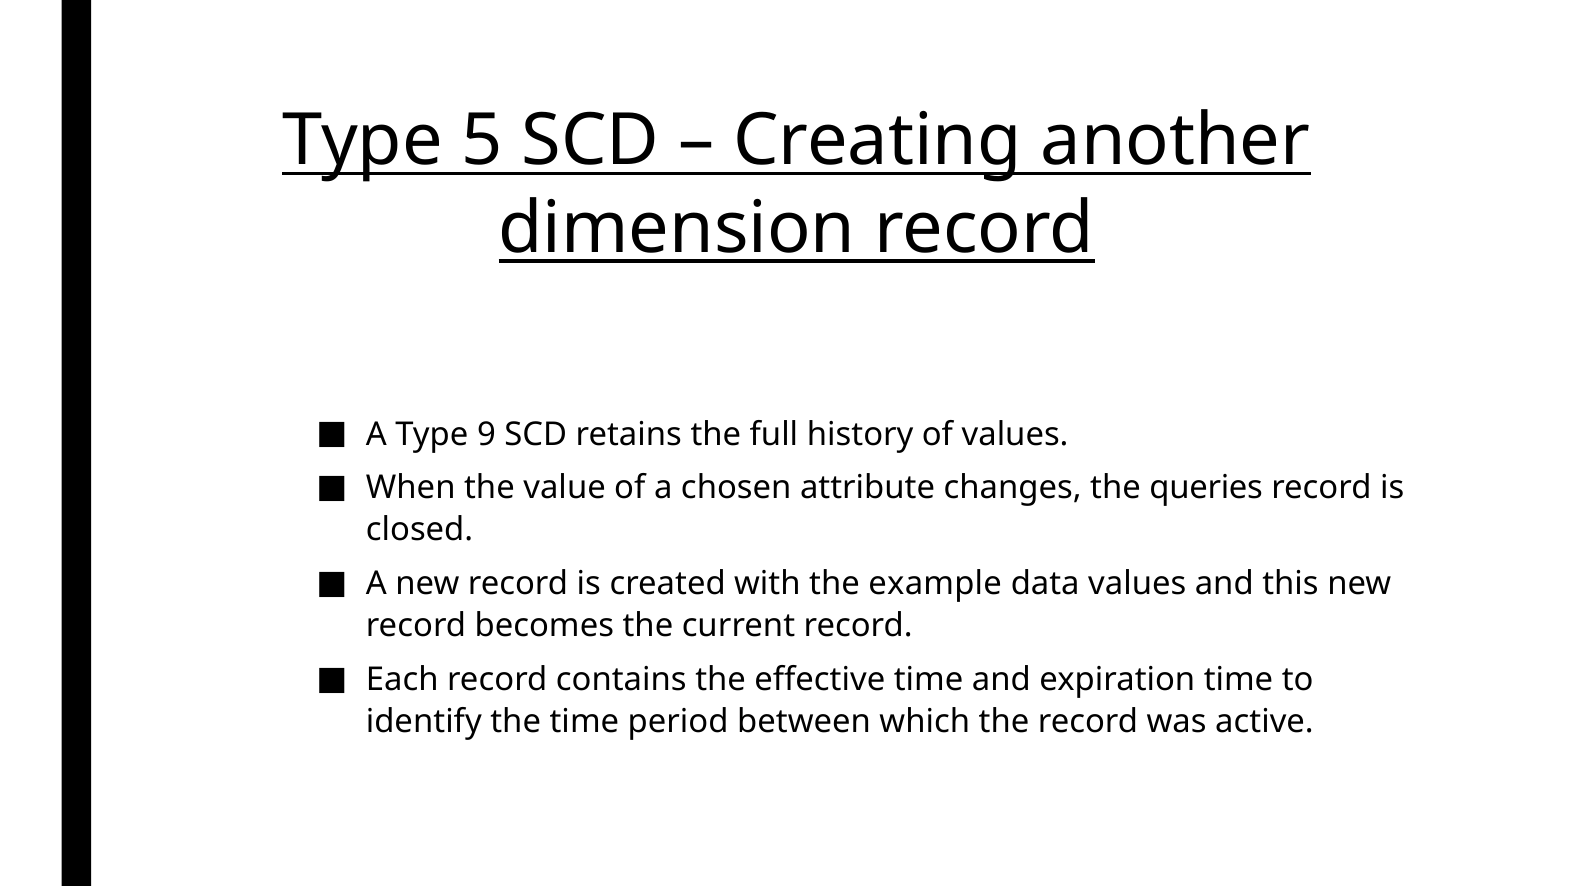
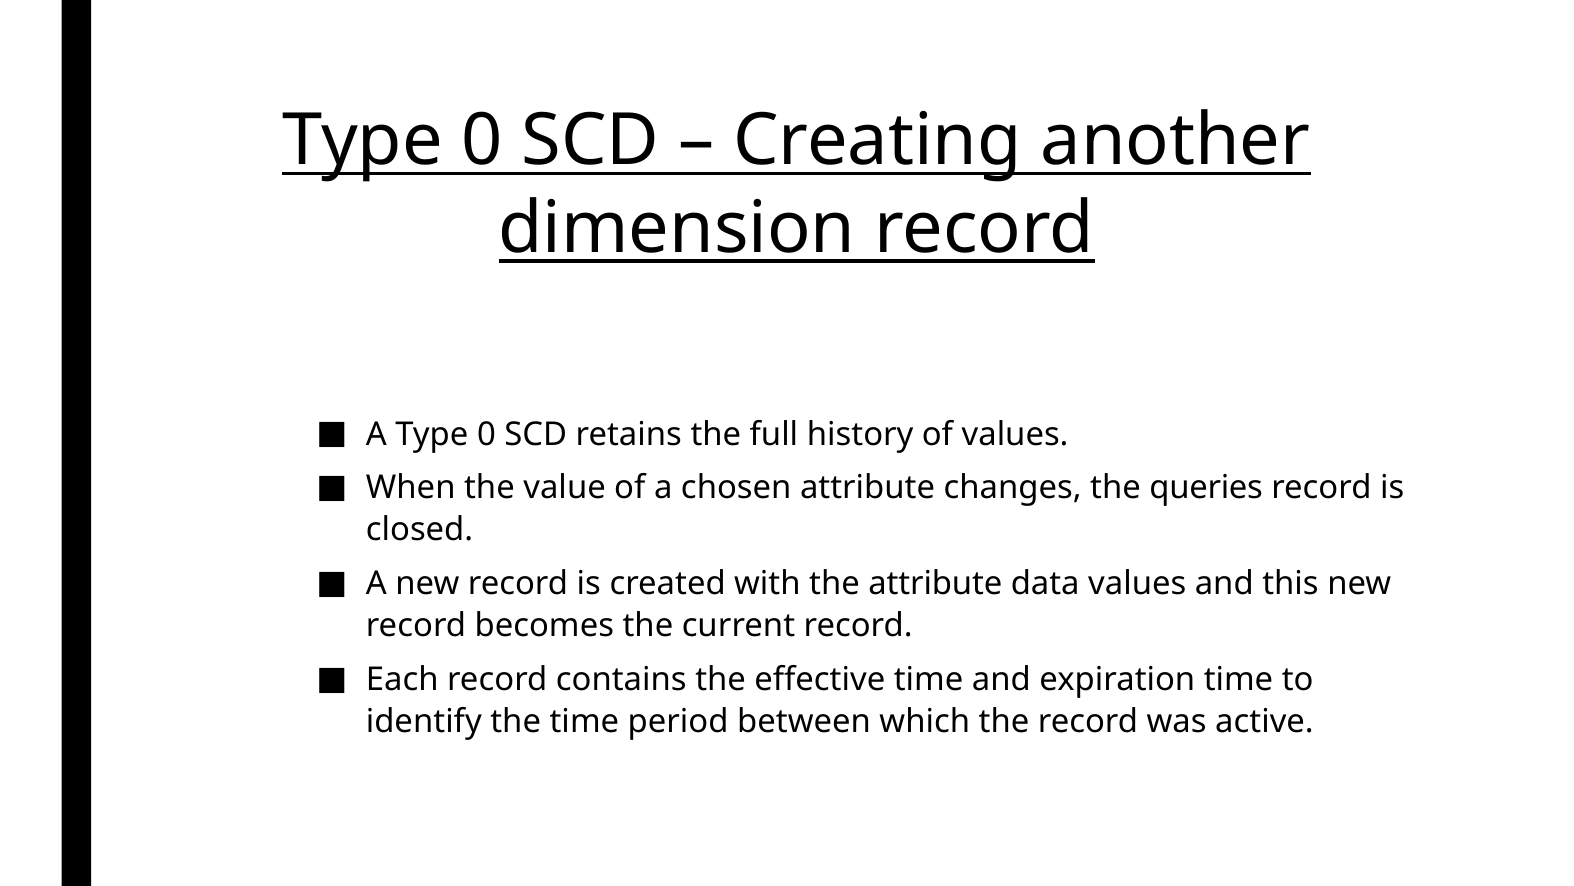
5 at (482, 141): 5 -> 0
A Type 9: 9 -> 0
the example: example -> attribute
